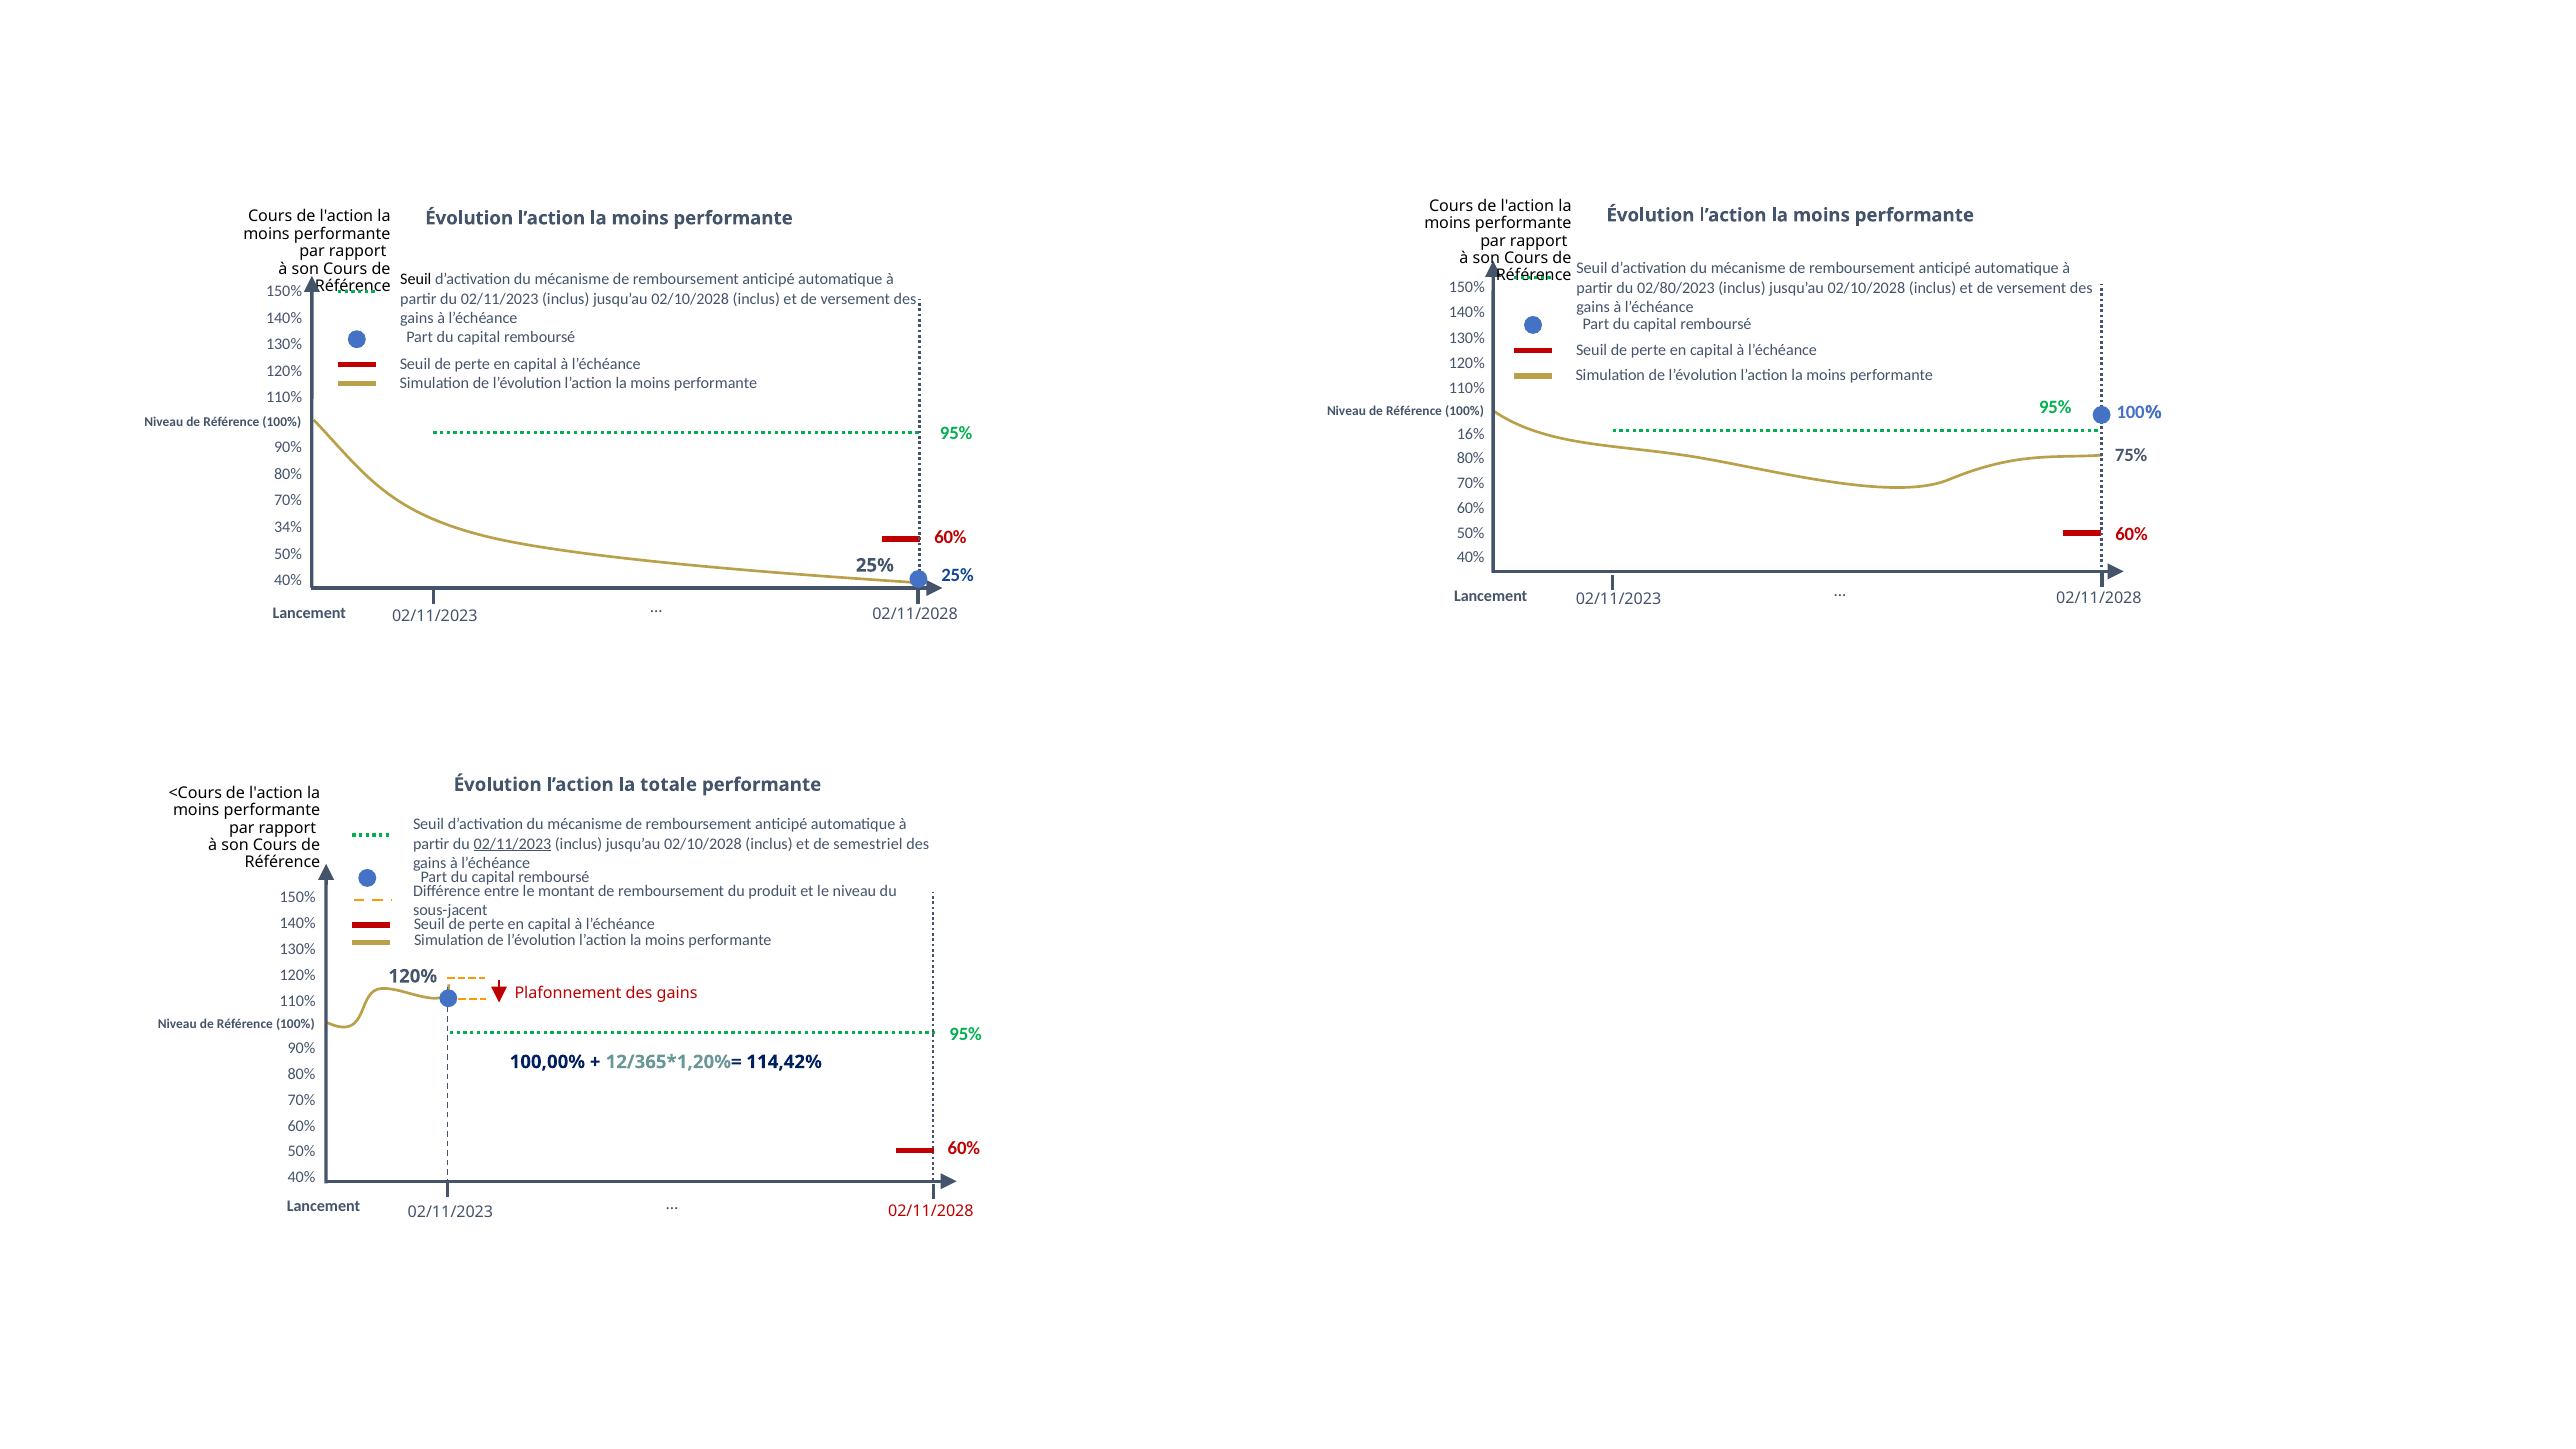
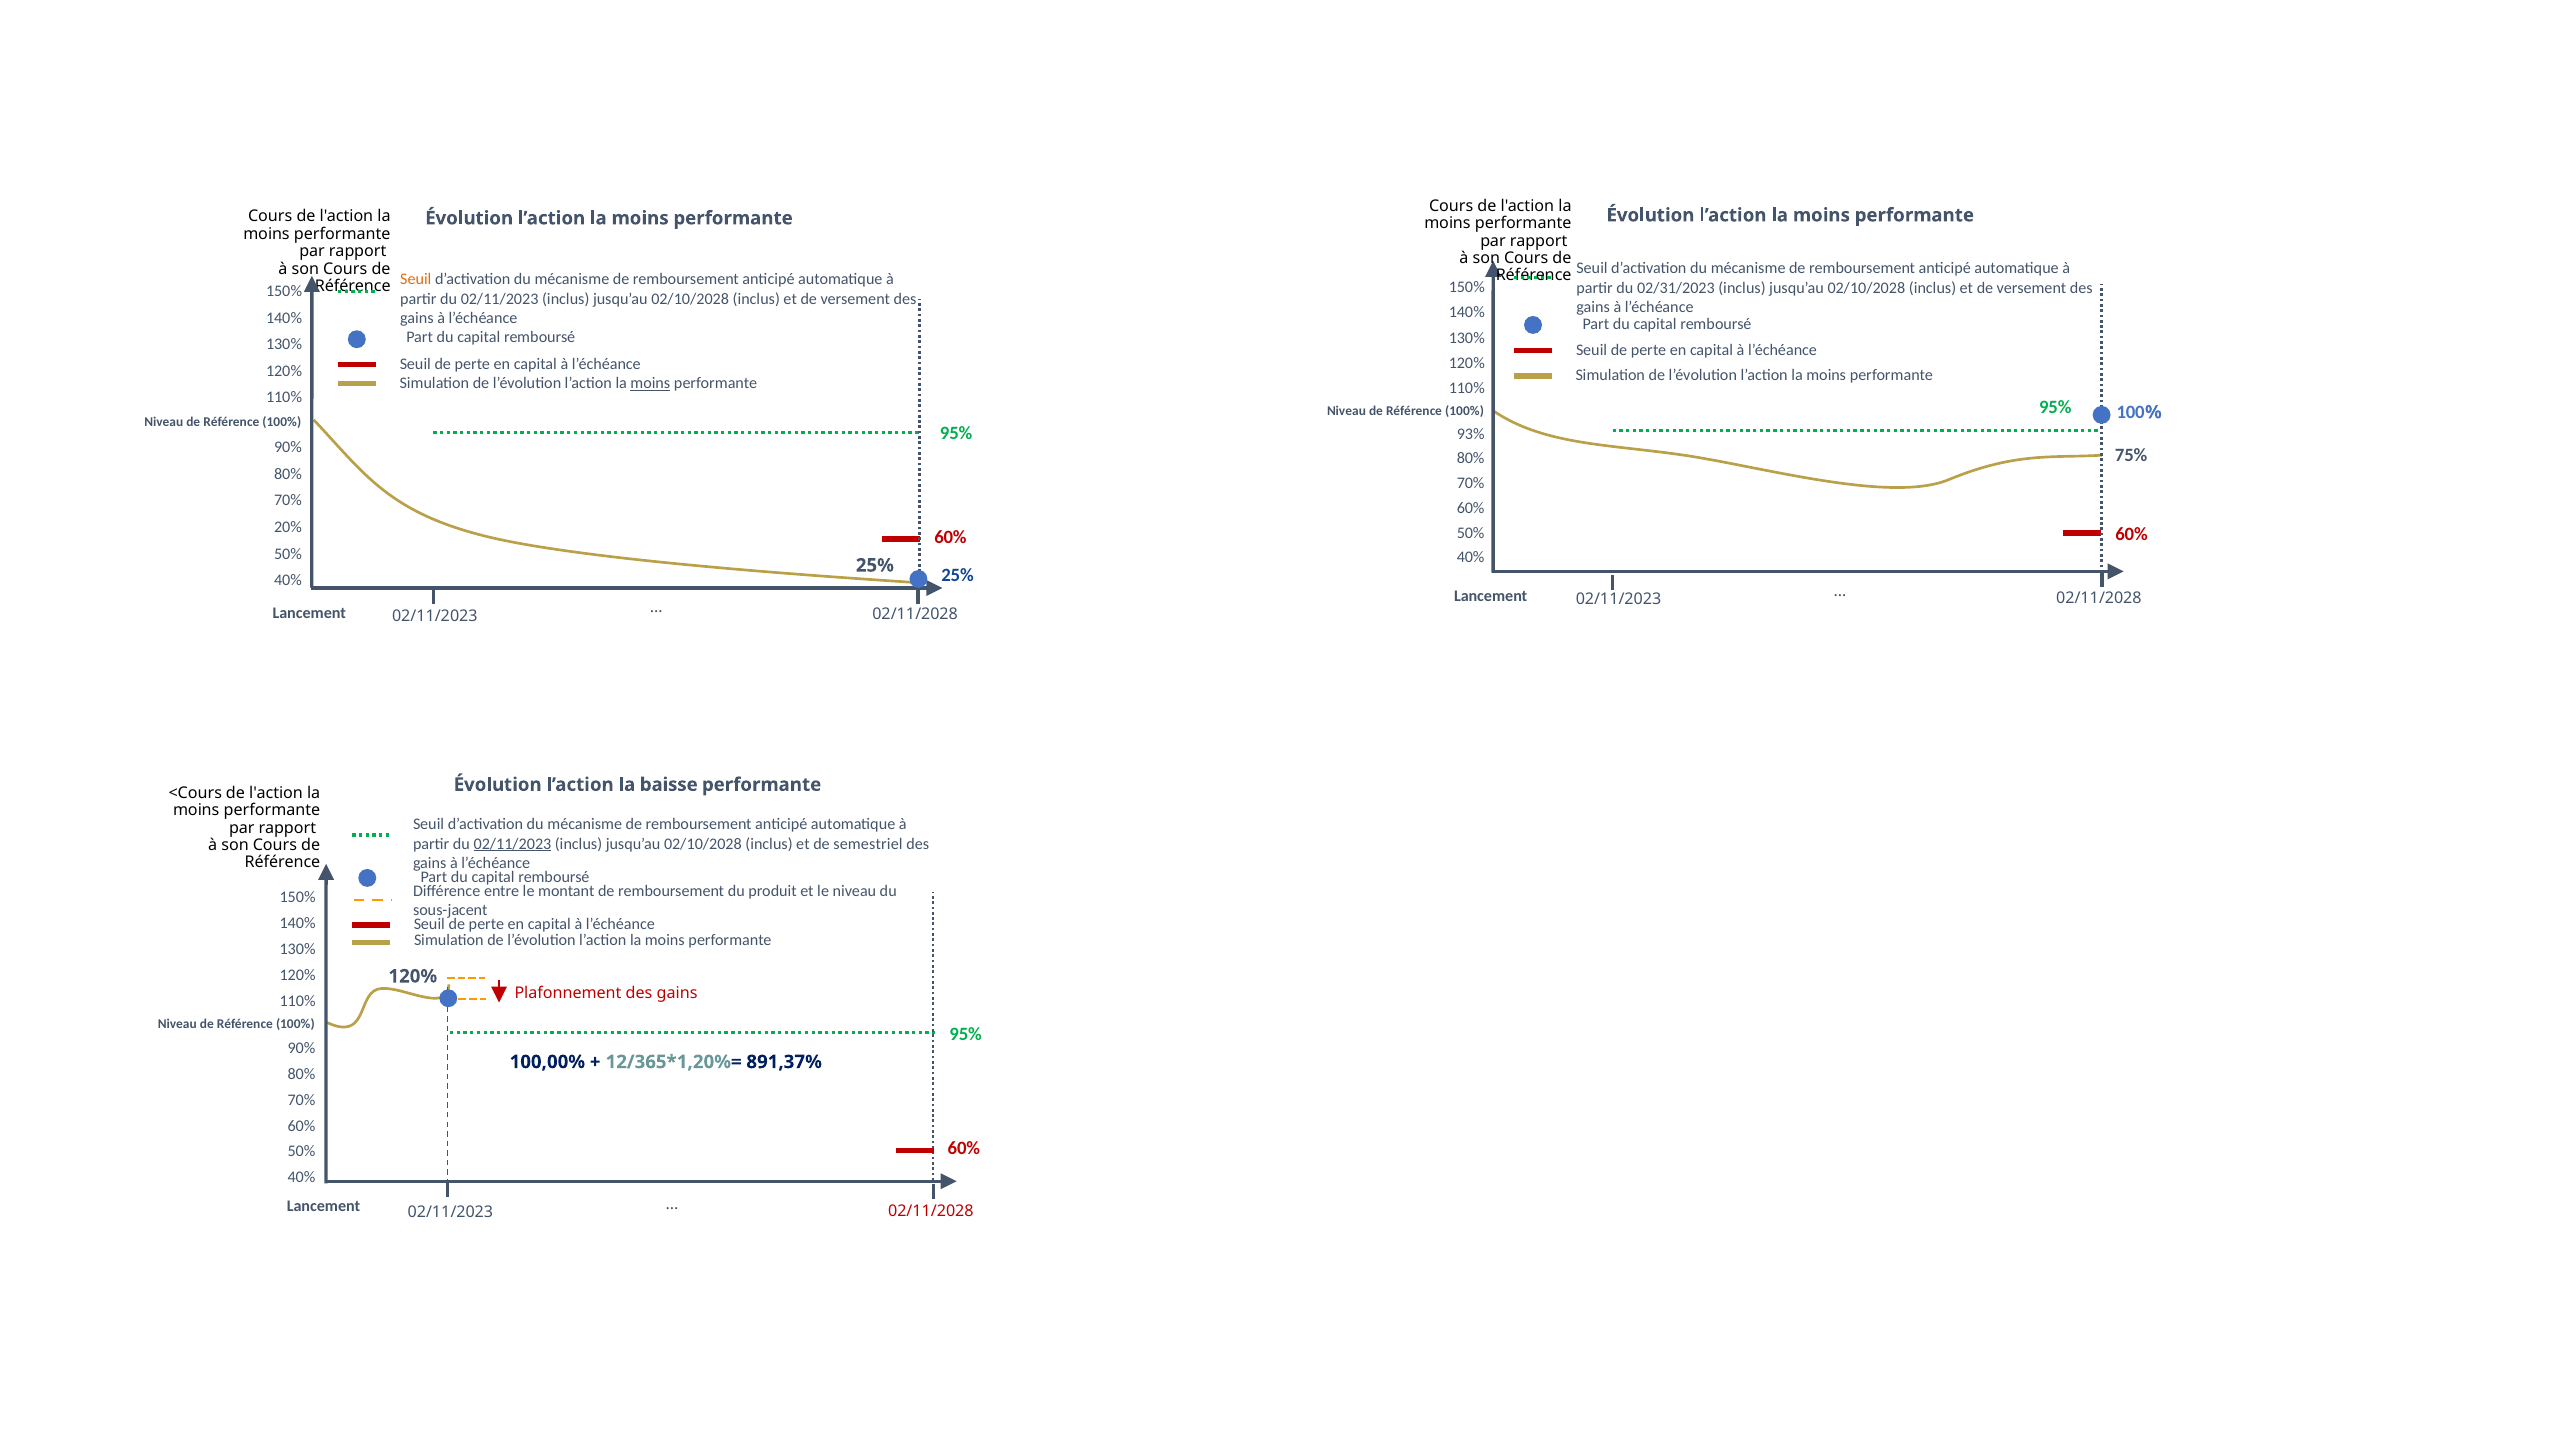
Seuil at (416, 280) colour: black -> orange
02/80/2023: 02/80/2023 -> 02/31/2023
moins at (650, 383) underline: none -> present
16%: 16% -> 93%
34%: 34% -> 20%
totale: totale -> baisse
114,42%: 114,42% -> 891,37%
